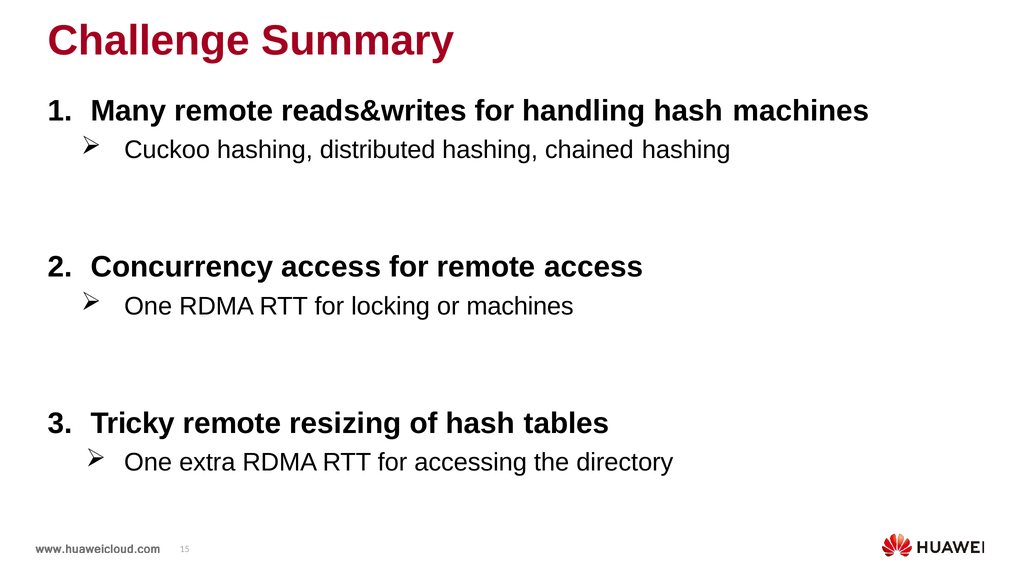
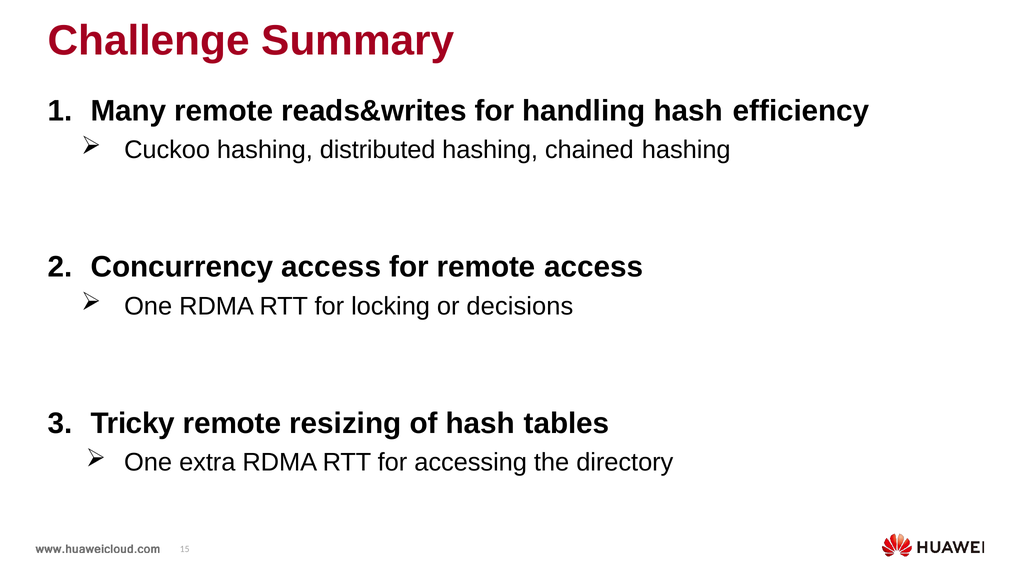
hash machines: machines -> efficiency
or machines: machines -> decisions
